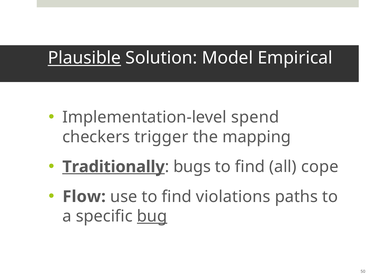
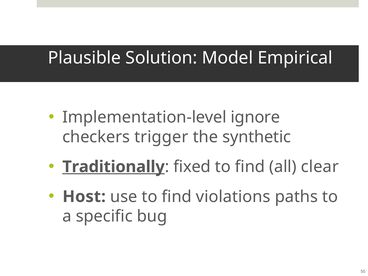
Plausible underline: present -> none
spend: spend -> ignore
mapping: mapping -> synthetic
bugs: bugs -> fixed
cope: cope -> clear
Flow: Flow -> Host
bug underline: present -> none
